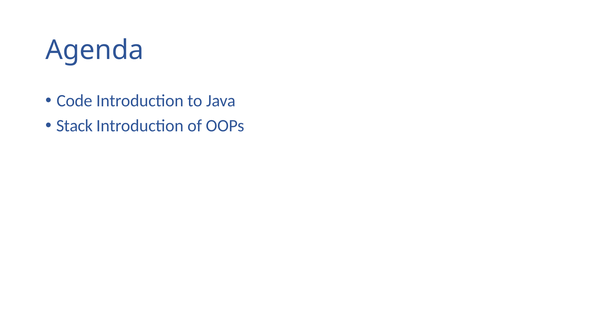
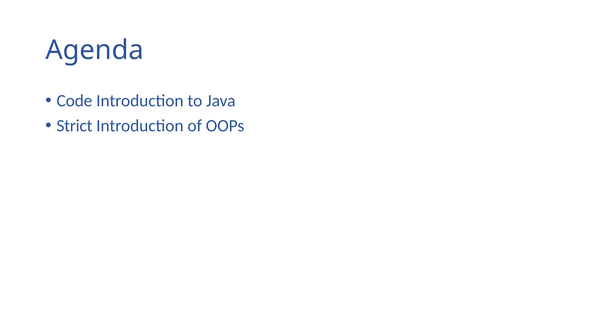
Stack: Stack -> Strict
